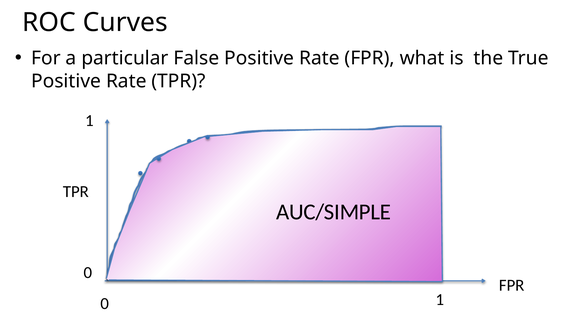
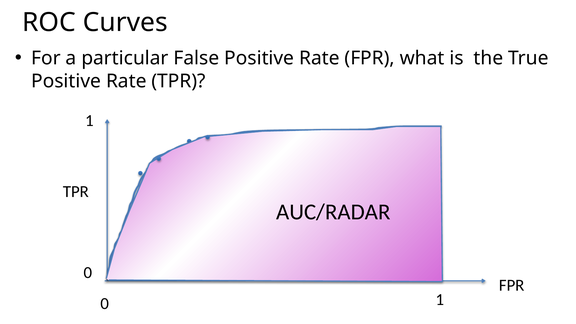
AUC/SIMPLE: AUC/SIMPLE -> AUC/RADAR
